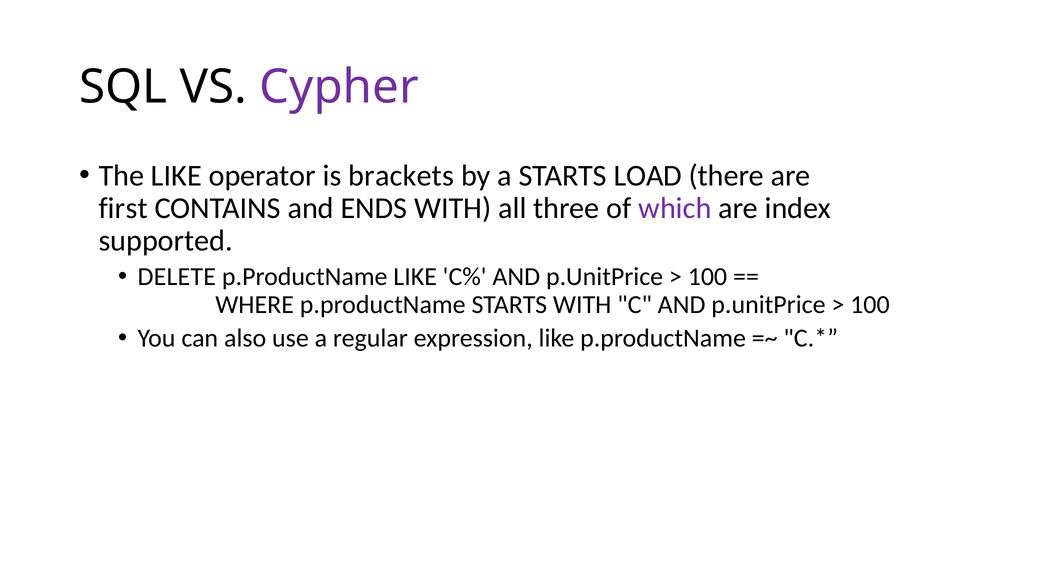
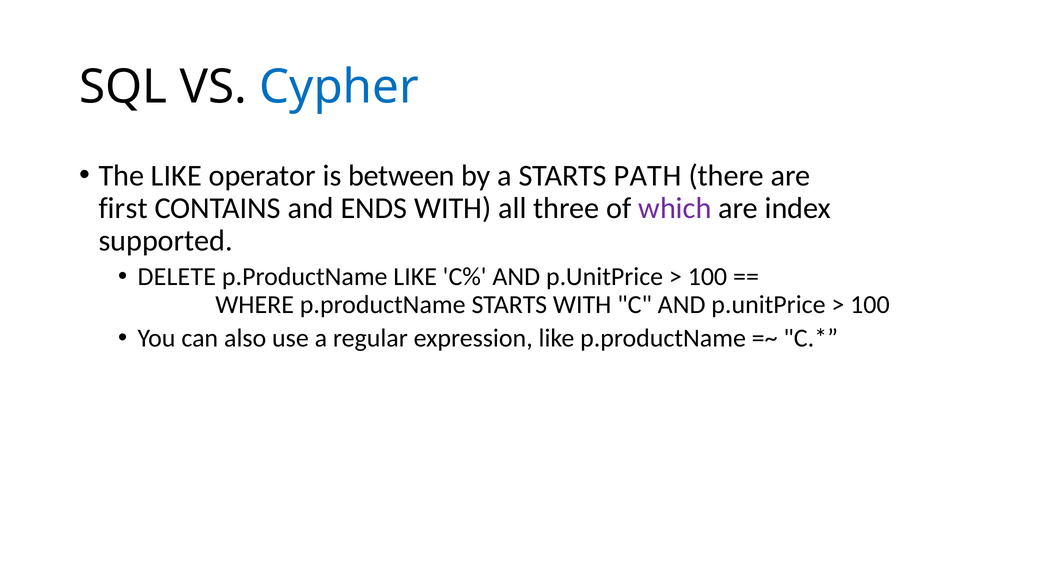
Cypher colour: purple -> blue
brackets: brackets -> between
LOAD: LOAD -> PATH
